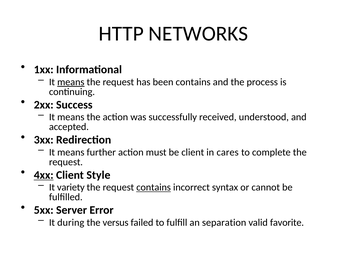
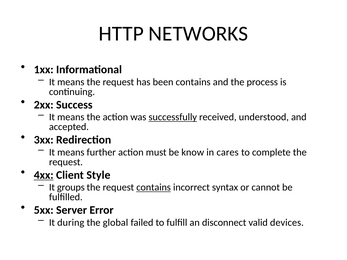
means at (71, 82) underline: present -> none
successfully underline: none -> present
be client: client -> know
variety: variety -> groups
versus: versus -> global
separation: separation -> disconnect
favorite: favorite -> devices
